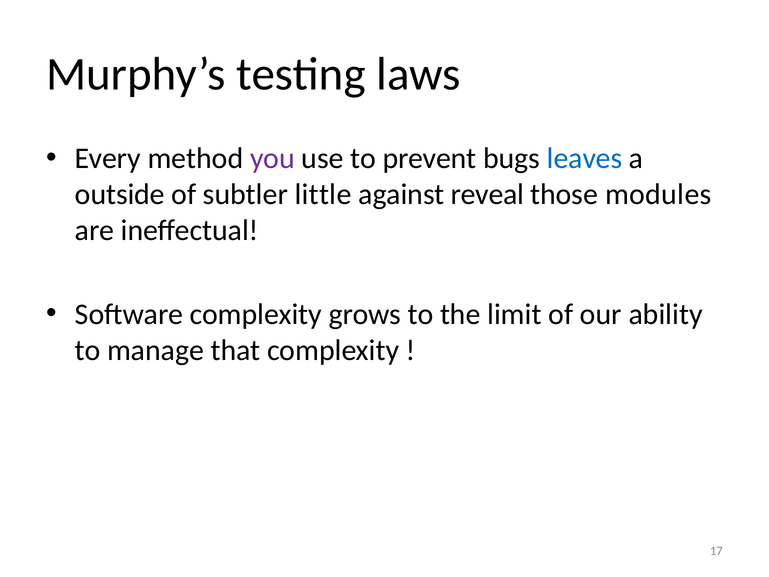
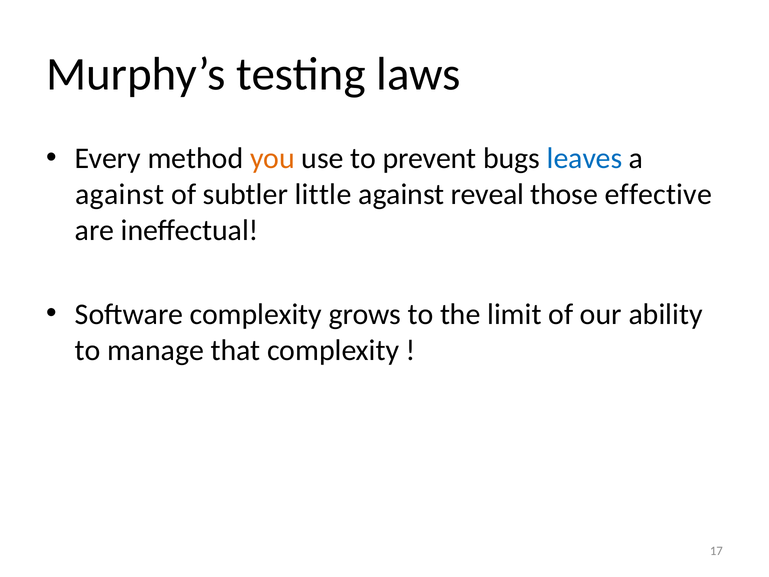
you colour: purple -> orange
outside at (120, 194): outside -> against
modules: modules -> effective
